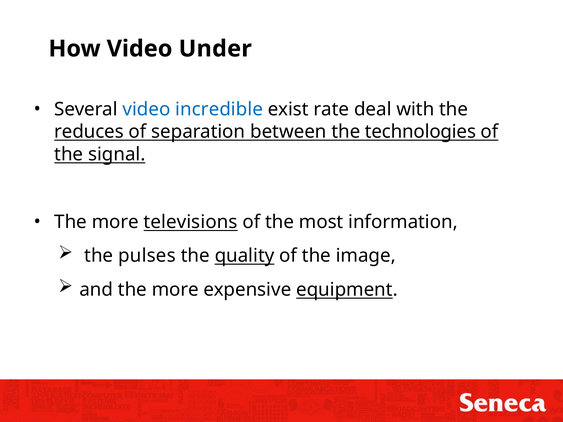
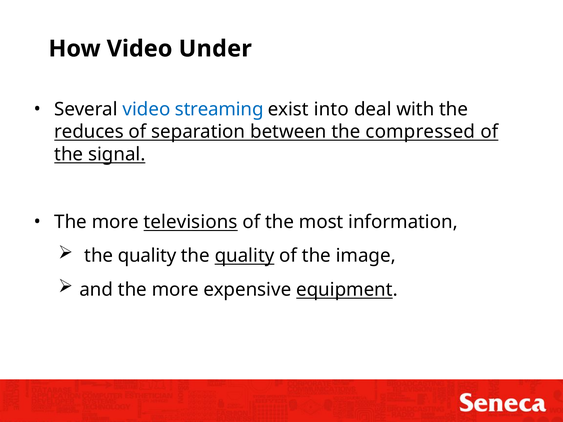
incredible: incredible -> streaming
rate: rate -> into
technologies: technologies -> compressed
pulses at (147, 256): pulses -> quality
